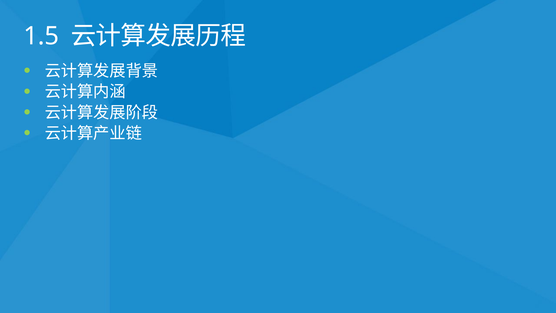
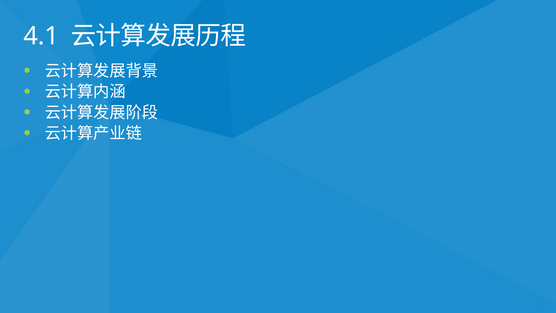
1.5: 1.5 -> 4.1
